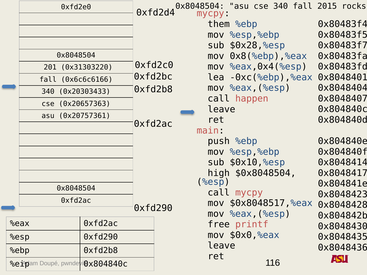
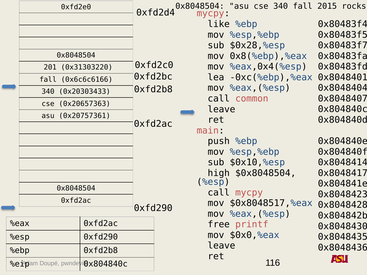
them: them -> like
happen: happen -> common
